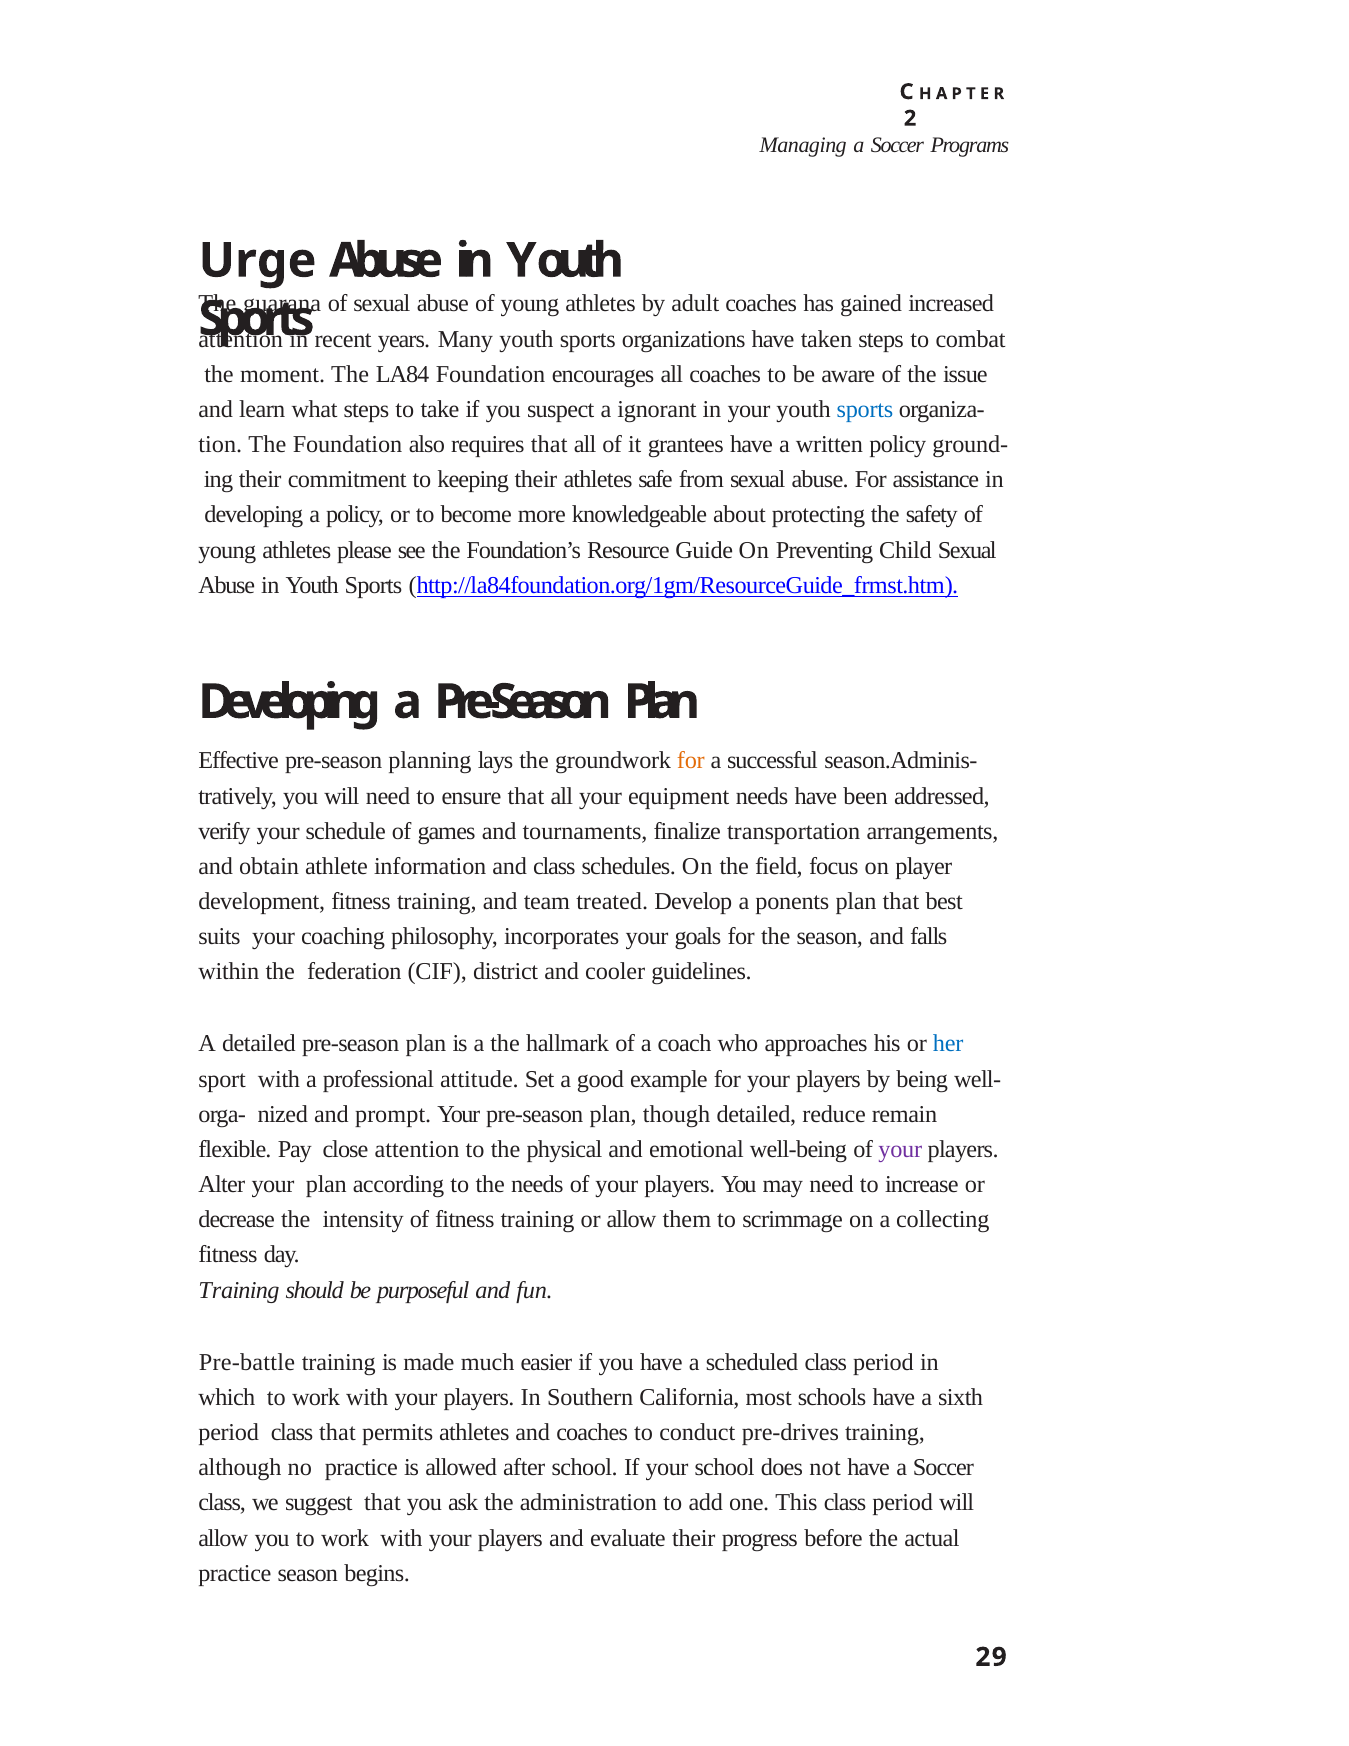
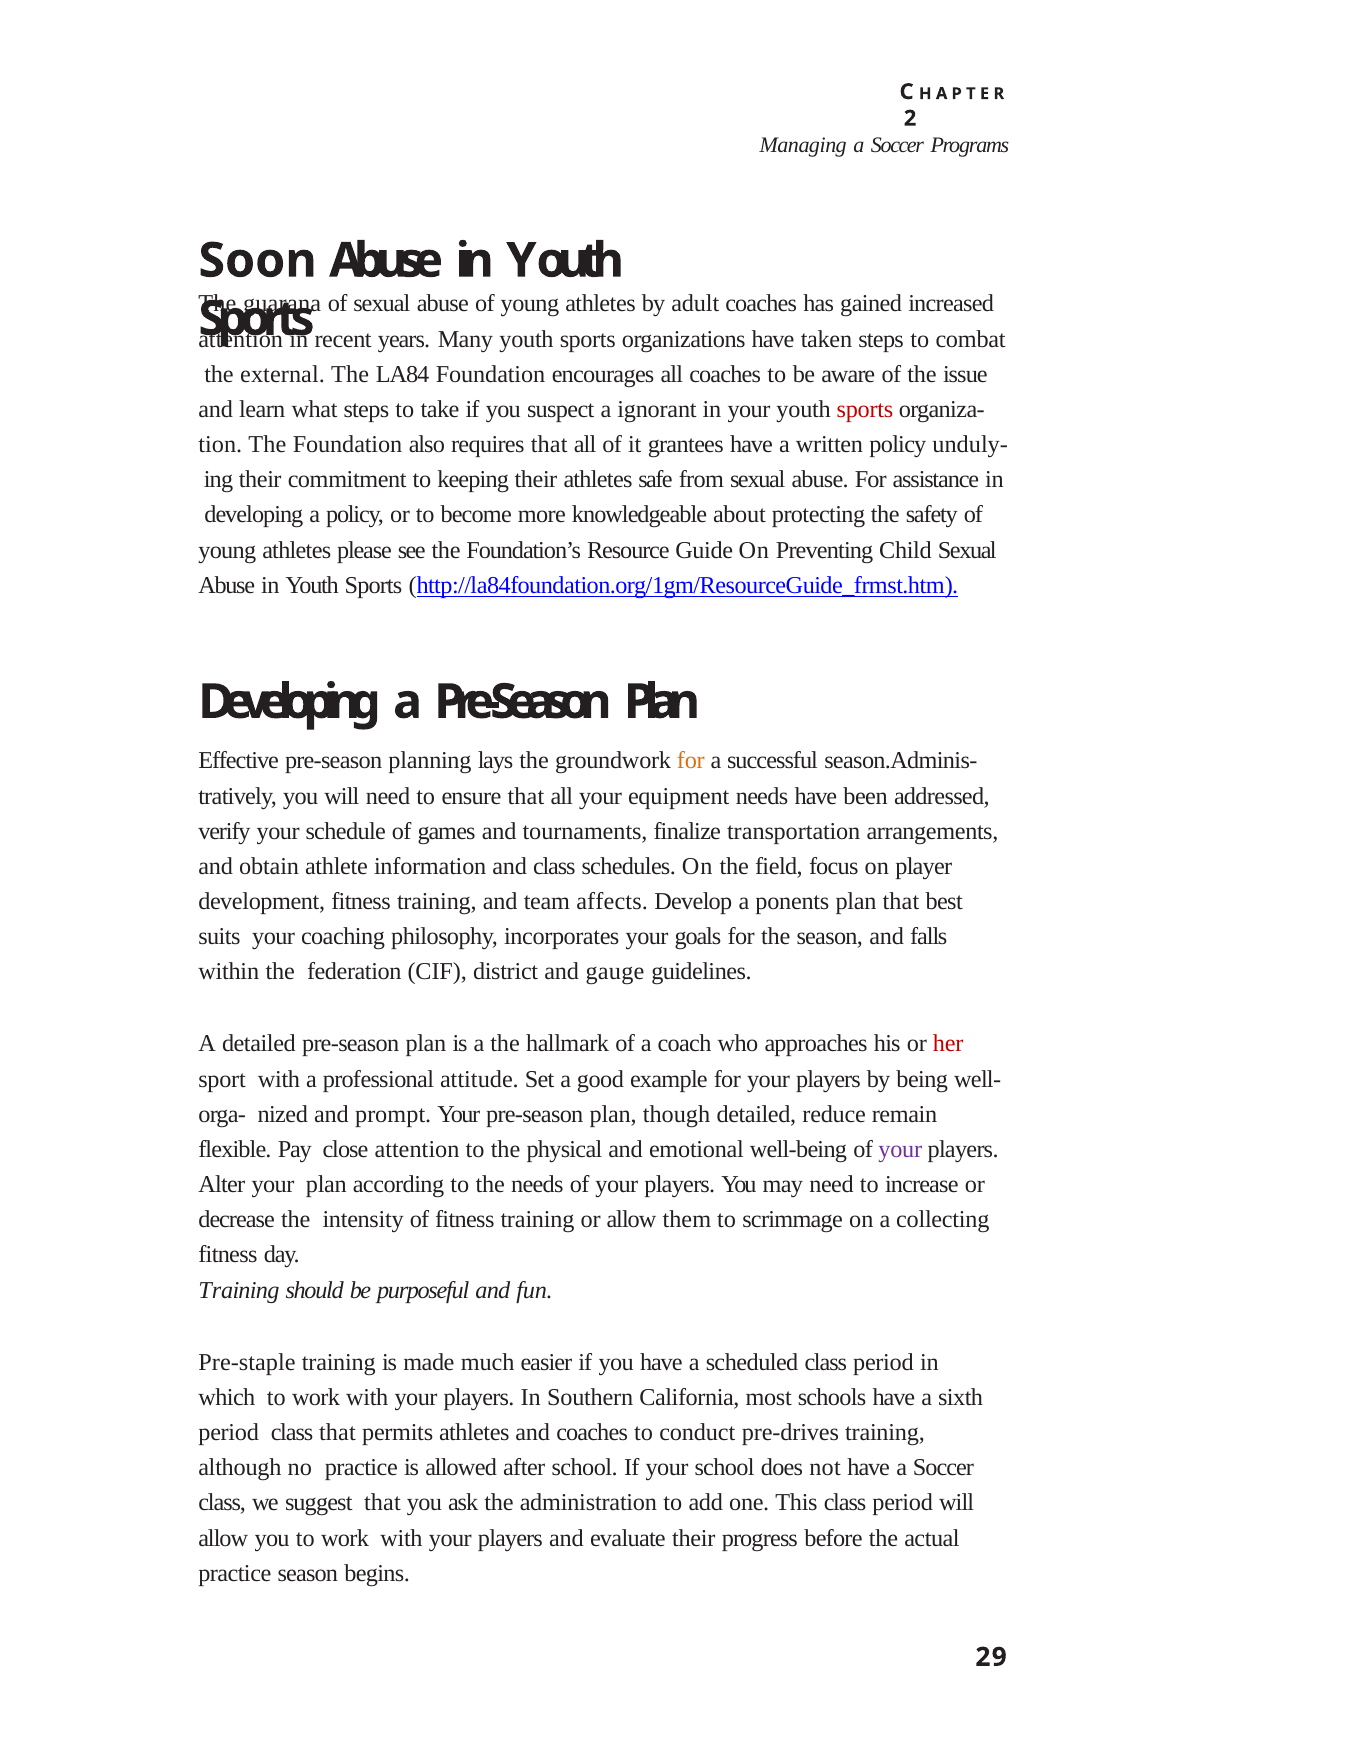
Urge: Urge -> Soon
moment: moment -> external
sports at (865, 409) colour: blue -> red
ground-: ground- -> unduly-
treated: treated -> affects
cooler: cooler -> gauge
her colour: blue -> red
Pre-battle: Pre-battle -> Pre-staple
